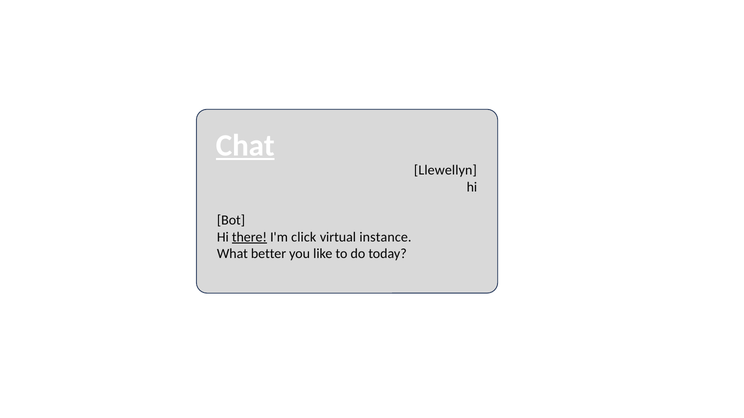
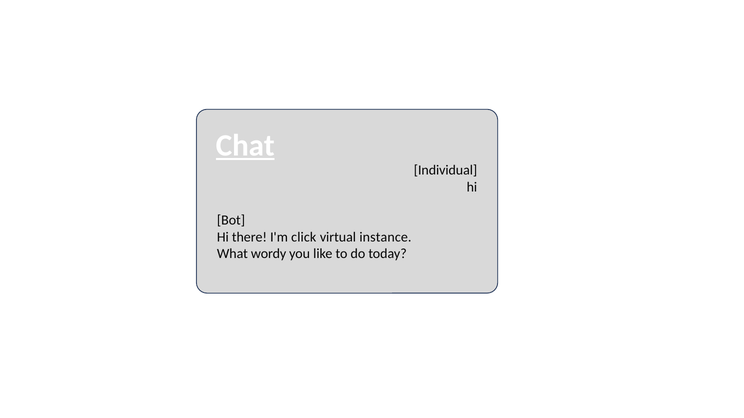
Llewellyn: Llewellyn -> Individual
there underline: present -> none
better: better -> wordy
